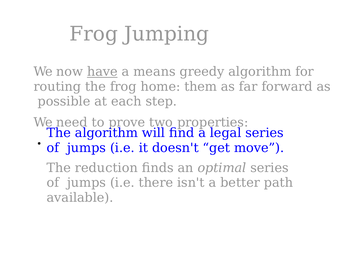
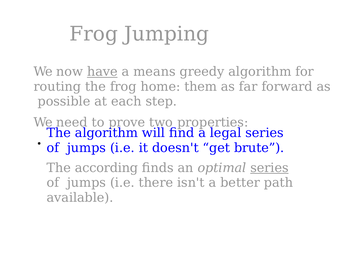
move: move -> brute
reduction: reduction -> according
series at (269, 168) underline: none -> present
